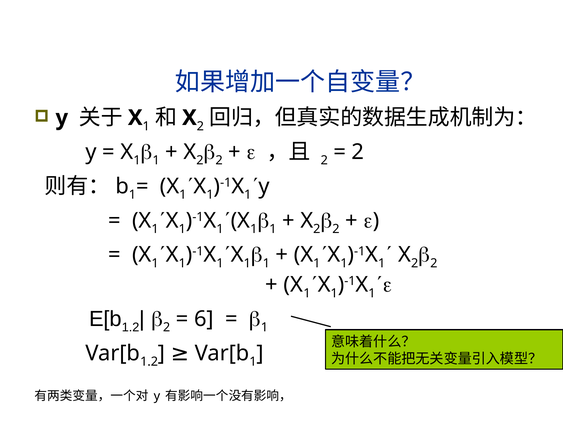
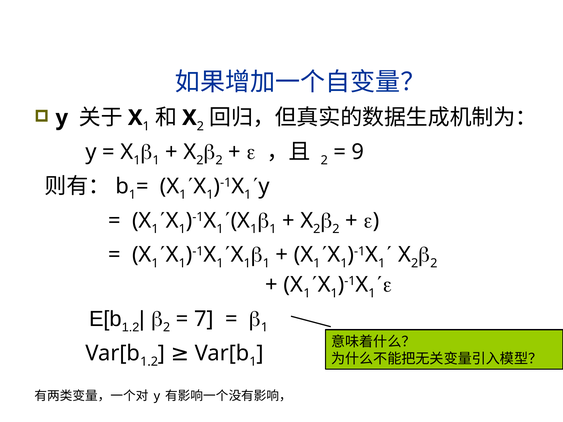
2 at (358, 152): 2 -> 9
6: 6 -> 7
